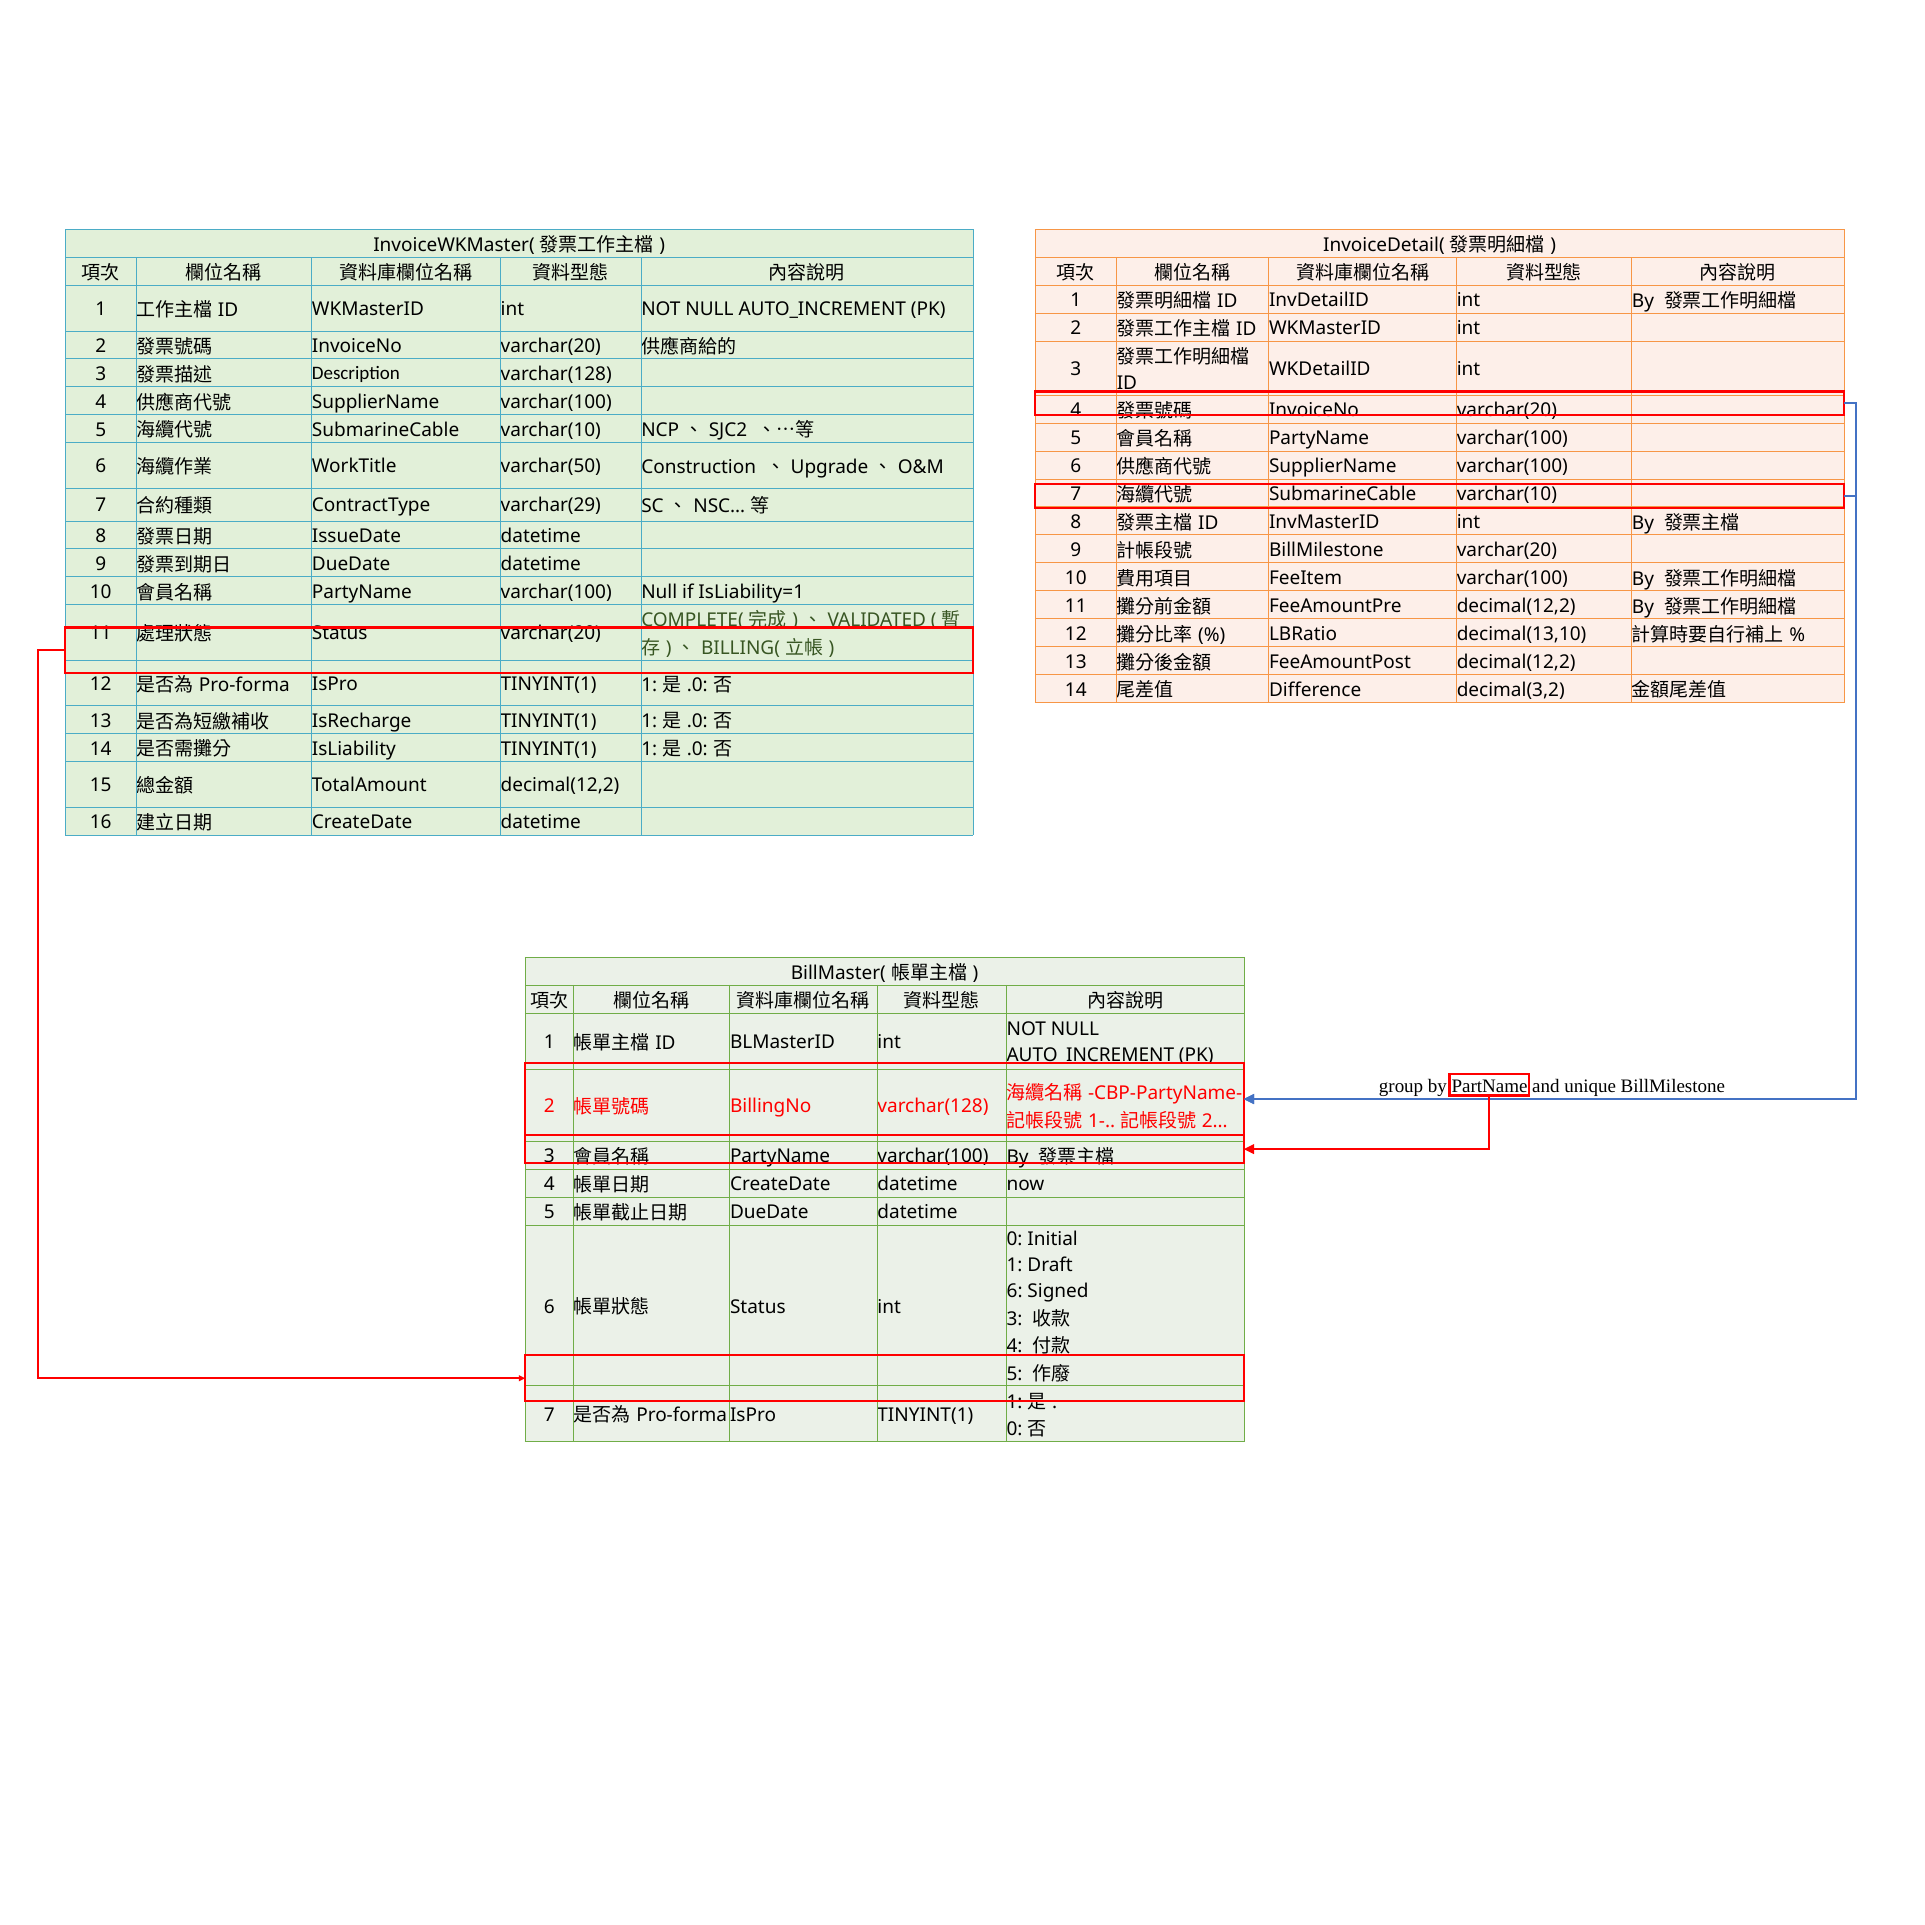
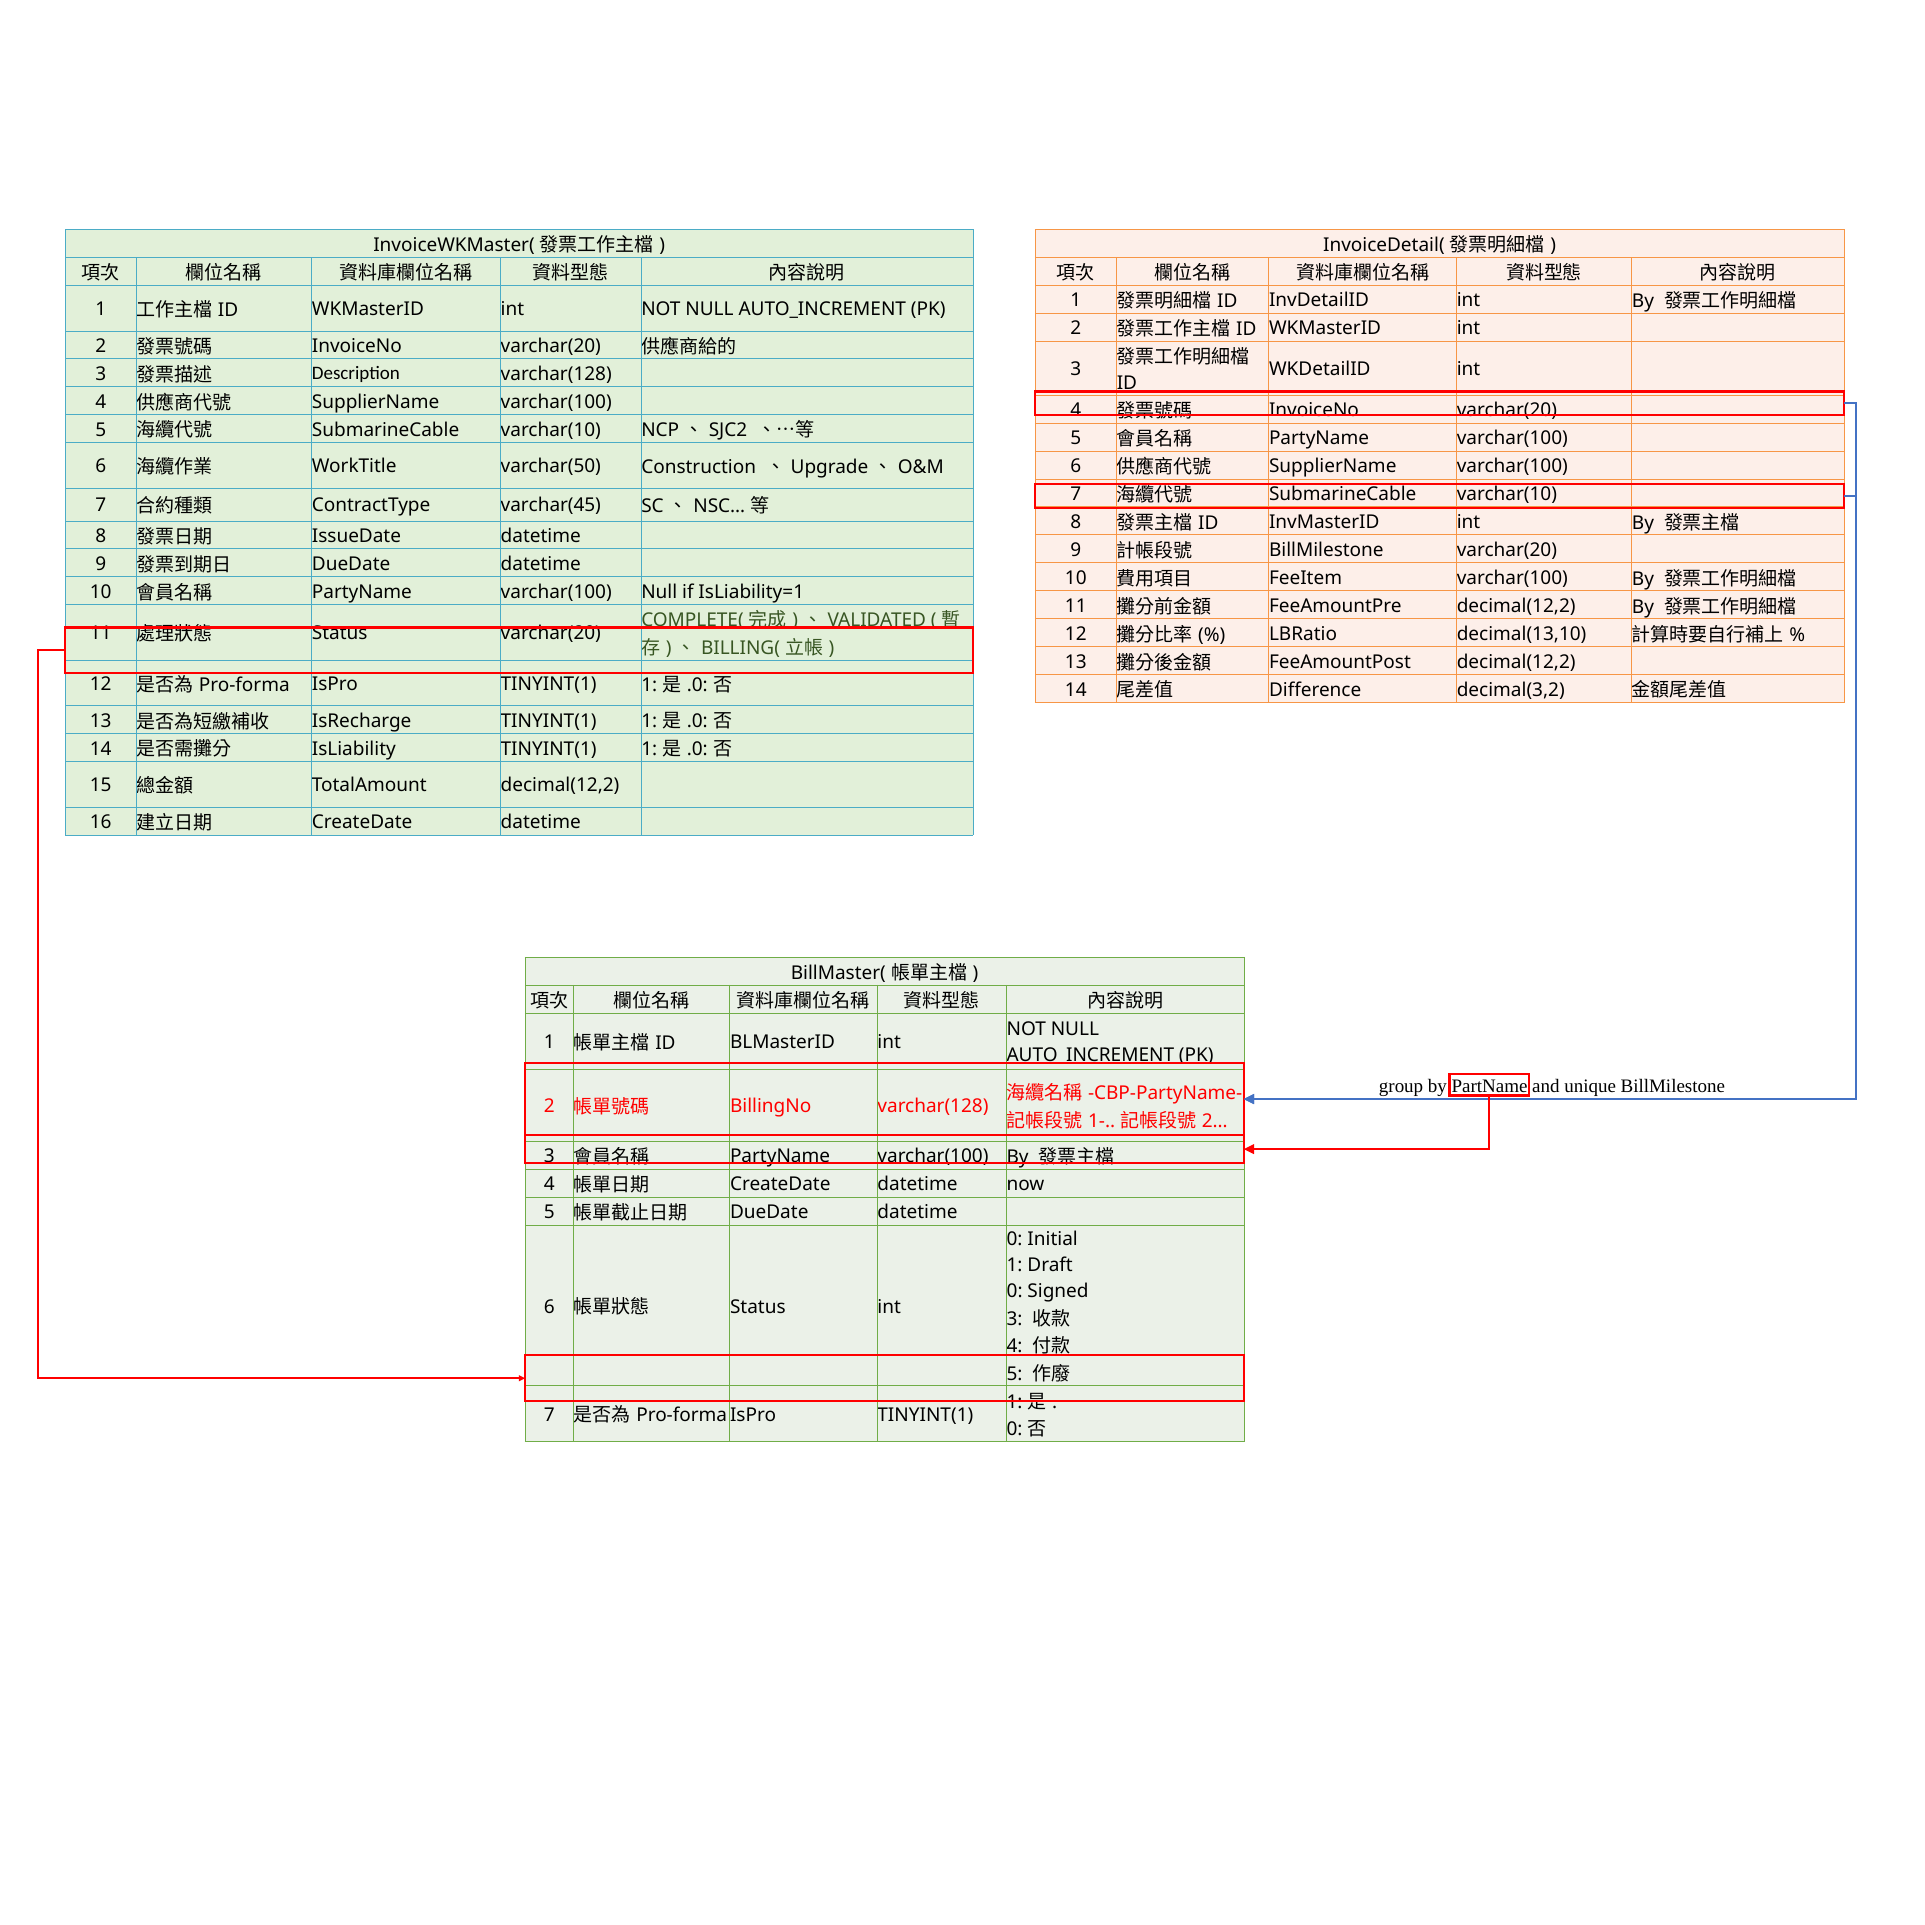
varchar(29: varchar(29 -> varchar(45
6 at (1015, 1291): 6 -> 0
